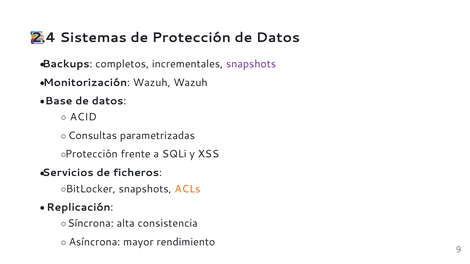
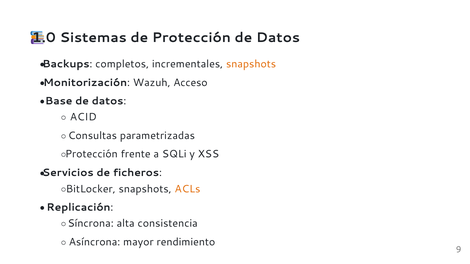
2.4: 2.4 -> 1.0
snapshots at (251, 64) colour: purple -> orange
Wazuh Wazuh: Wazuh -> Acceso
